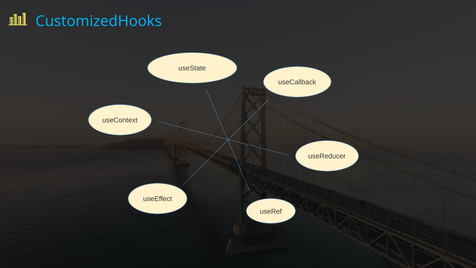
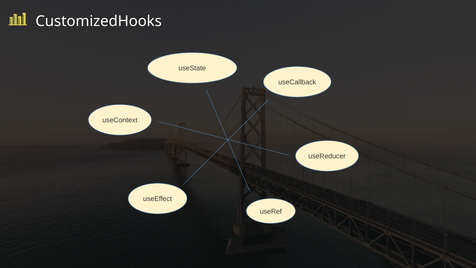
CustomizedHooks colour: light blue -> white
